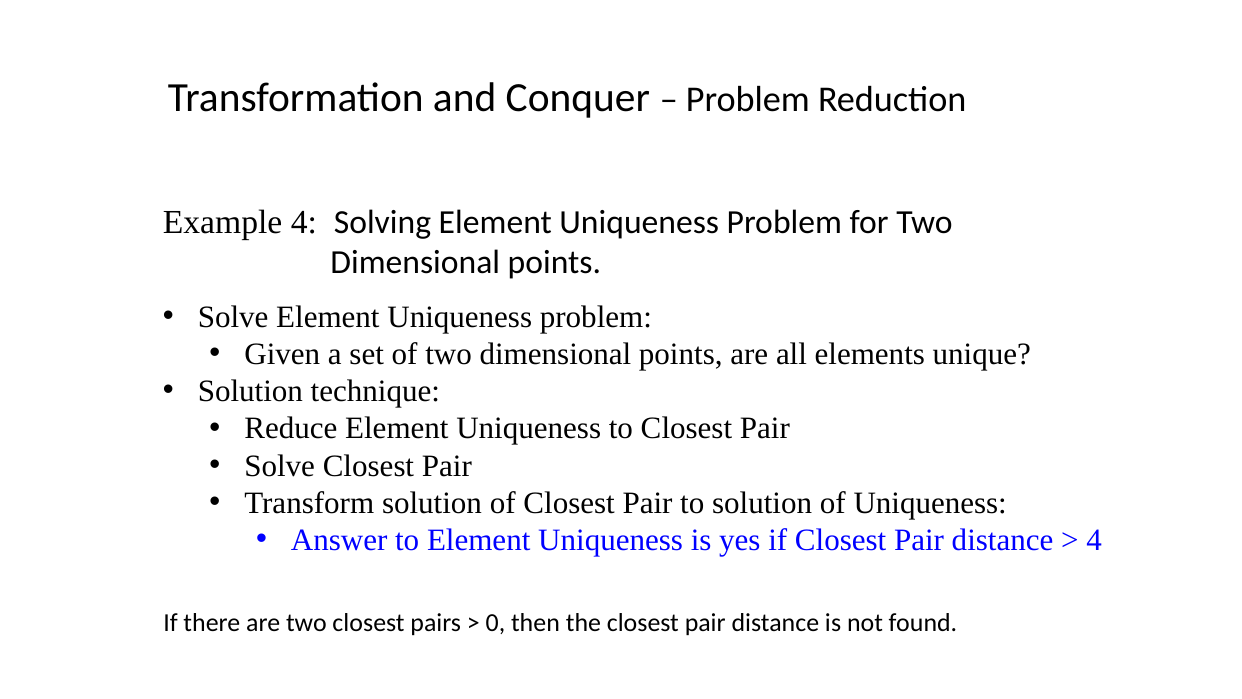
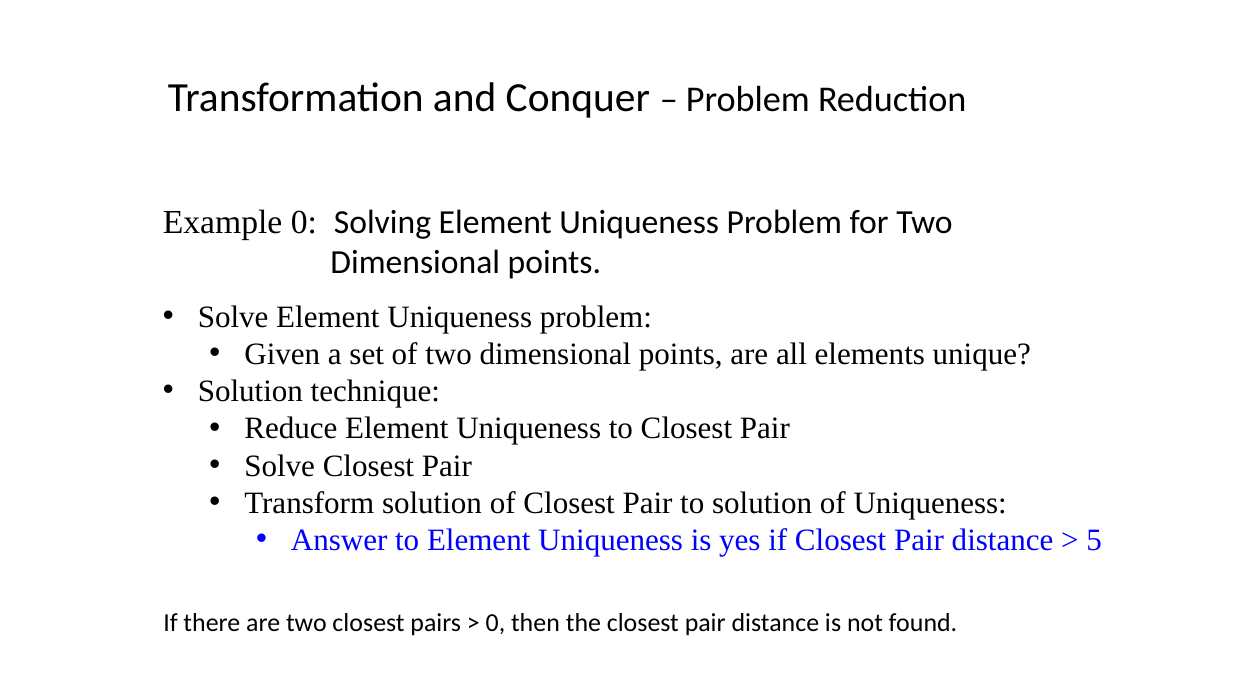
Example 4: 4 -> 0
4 at (1094, 540): 4 -> 5
